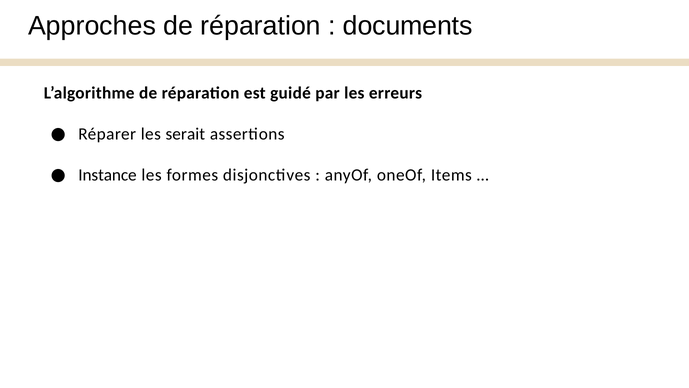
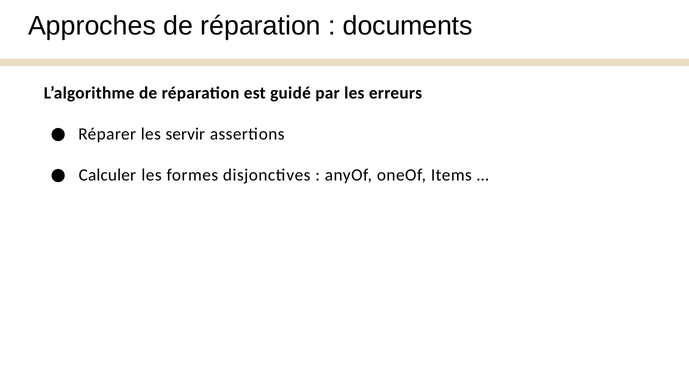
serait: serait -> servir
Instance: Instance -> Calculer
